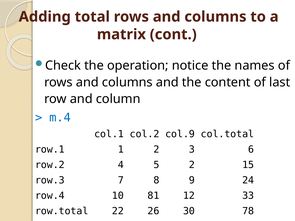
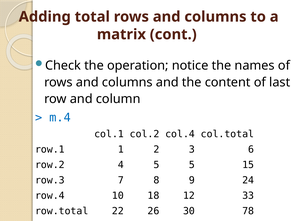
col.9: col.9 -> col.4
5 2: 2 -> 5
81: 81 -> 18
